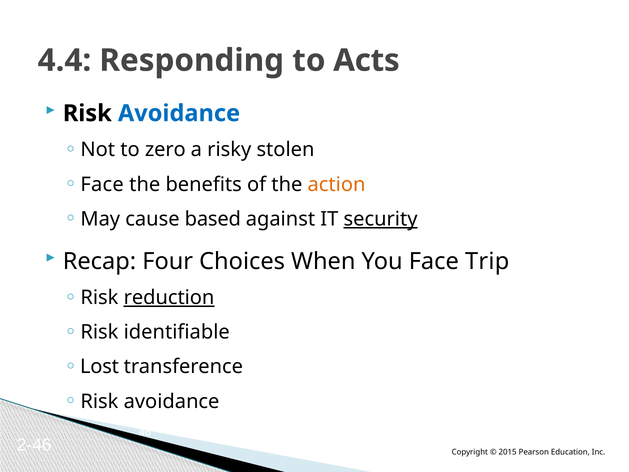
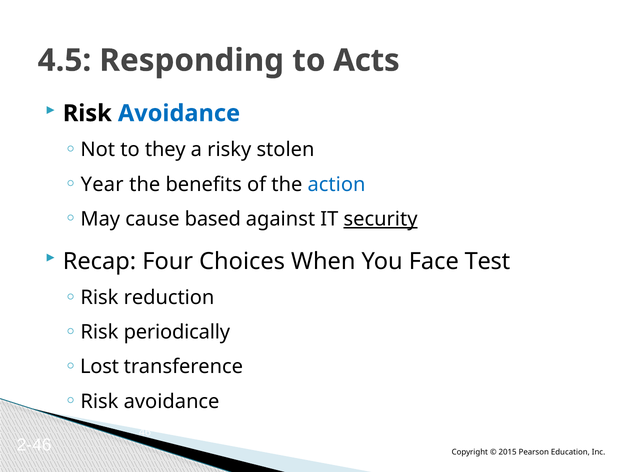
4.4: 4.4 -> 4.5
zero: zero -> they
Face at (102, 184): Face -> Year
action colour: orange -> blue
Trip: Trip -> Test
reduction underline: present -> none
identifiable: identifiable -> periodically
